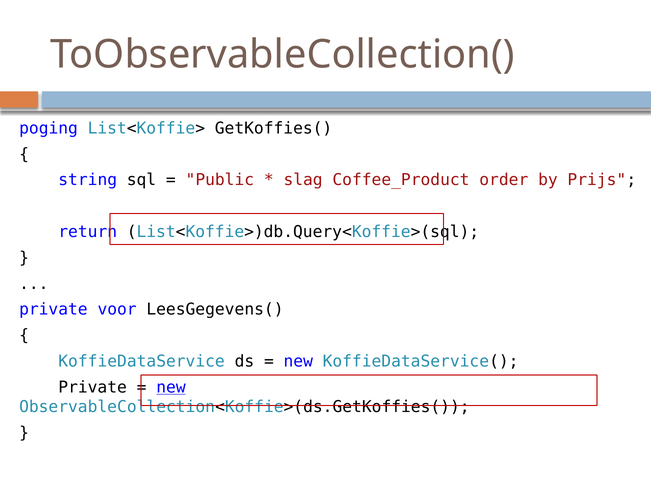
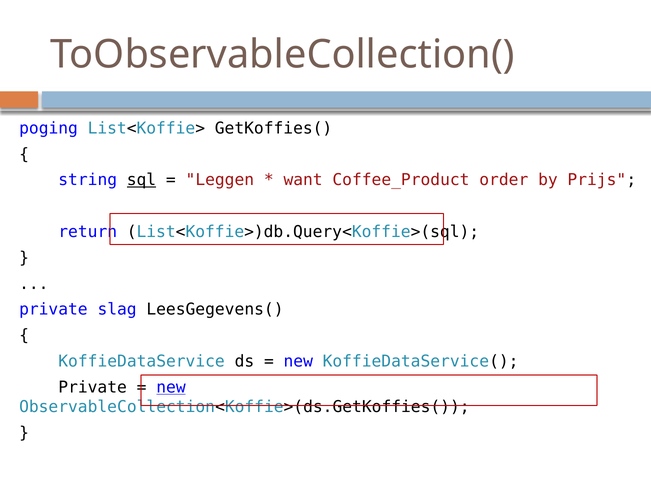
sql underline: none -> present
Public: Public -> Leggen
slag: slag -> want
voor: voor -> slag
